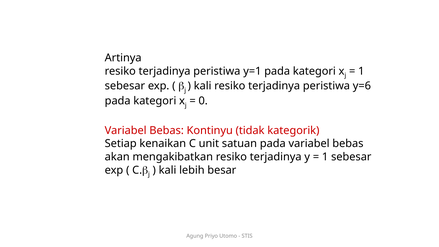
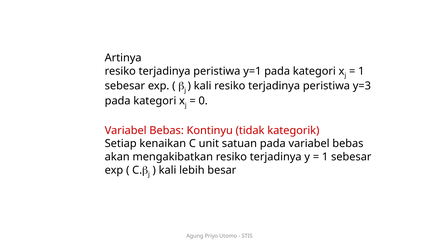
y=6: y=6 -> y=3
